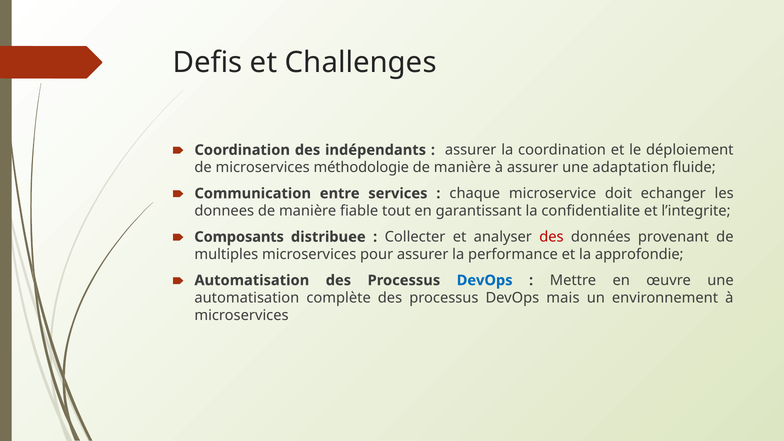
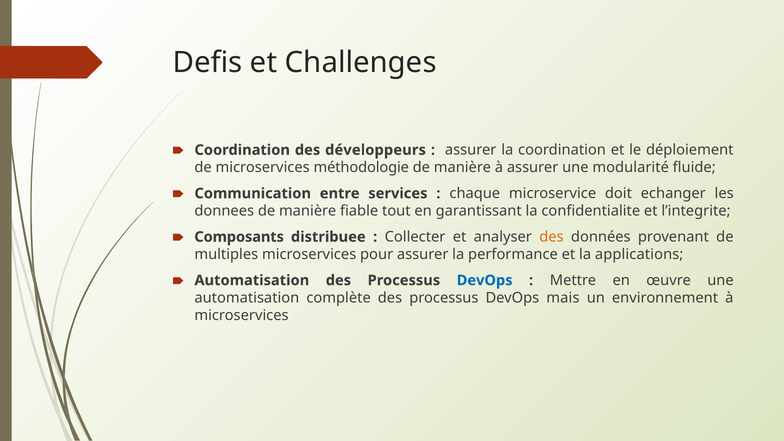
indépendants: indépendants -> développeurs
adaptation: adaptation -> modularité
des at (551, 237) colour: red -> orange
approfondie: approfondie -> applications
